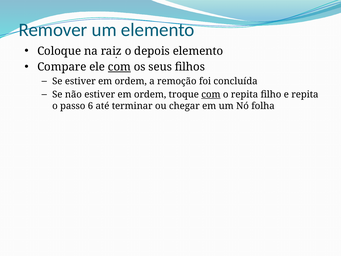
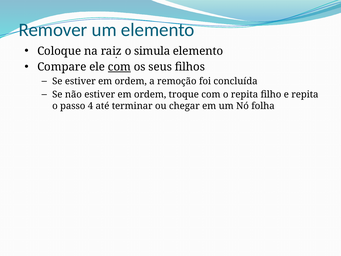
depois: depois -> simula
com at (211, 94) underline: present -> none
6: 6 -> 4
